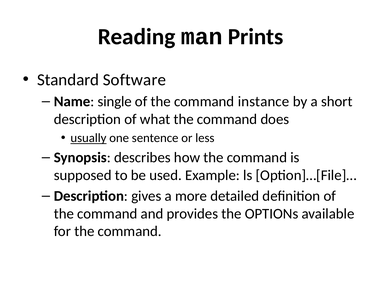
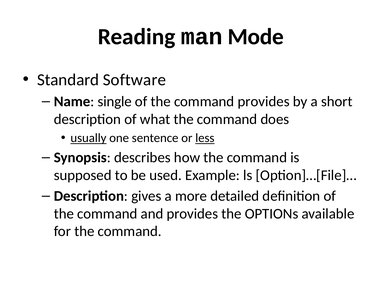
Prints: Prints -> Mode
command instance: instance -> provides
less underline: none -> present
